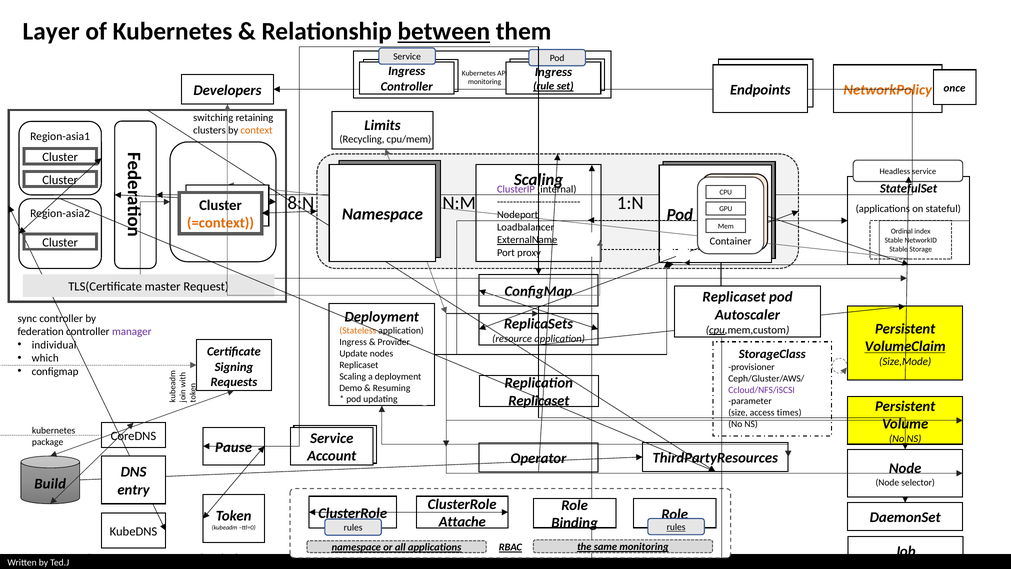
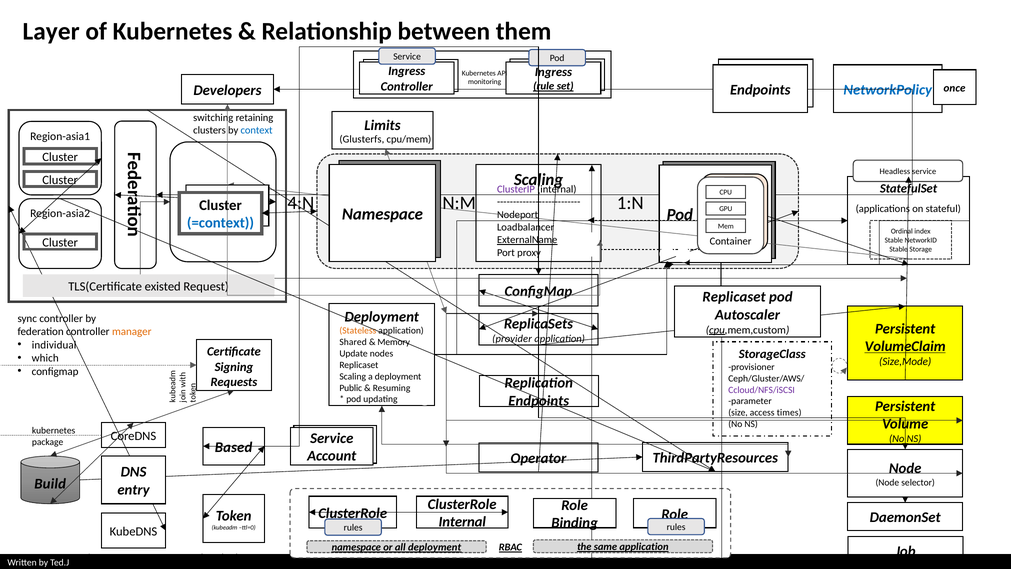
between underline: present -> none
NetworkPolicy colour: orange -> blue
context colour: orange -> blue
Recycling: Recycling -> Glusterfs
8:N: 8:N -> 4:N
=context at (220, 223) colour: orange -> blue
master: master -> existed
manager colour: purple -> orange
resource: resource -> provider
Ingress at (353, 342): Ingress -> Shared
Provider: Provider -> Memory
Demo: Demo -> Public
Replicaset at (539, 401): Replicaset -> Endpoints
Pause: Pause -> Based
Attache at (462, 522): Attache -> Internal
rules at (676, 527) underline: present -> none
same monitoring: monitoring -> application
all applications: applications -> deployment
